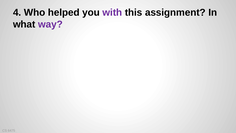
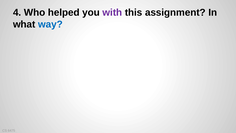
way colour: purple -> blue
